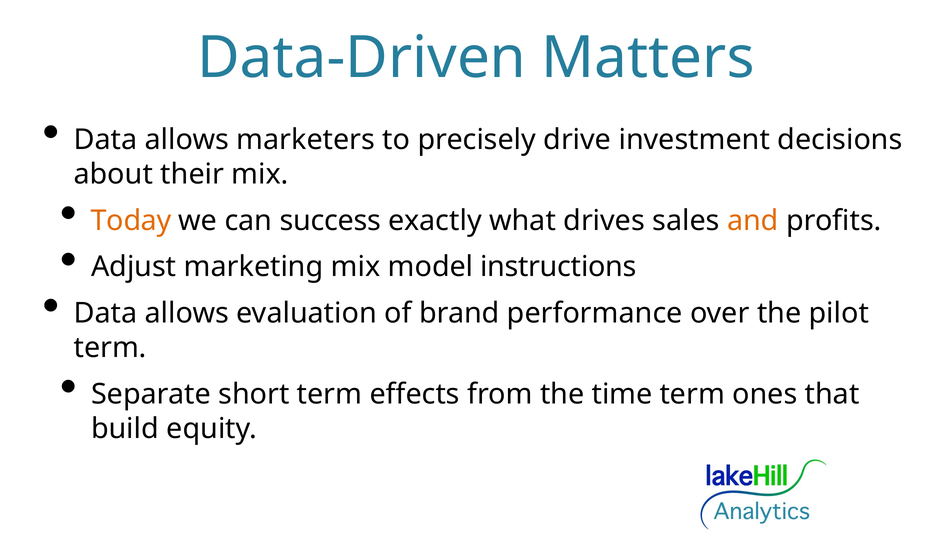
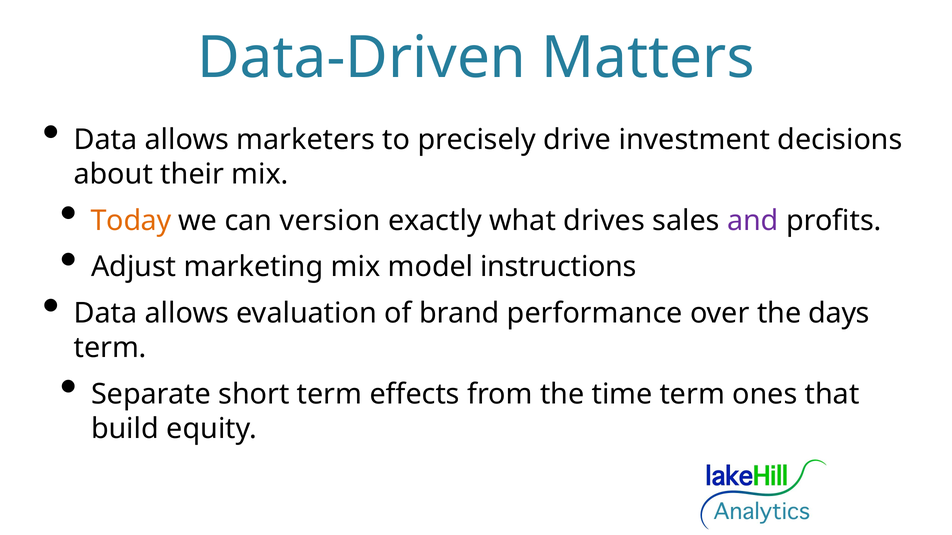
success: success -> version
and colour: orange -> purple
pilot: pilot -> days
